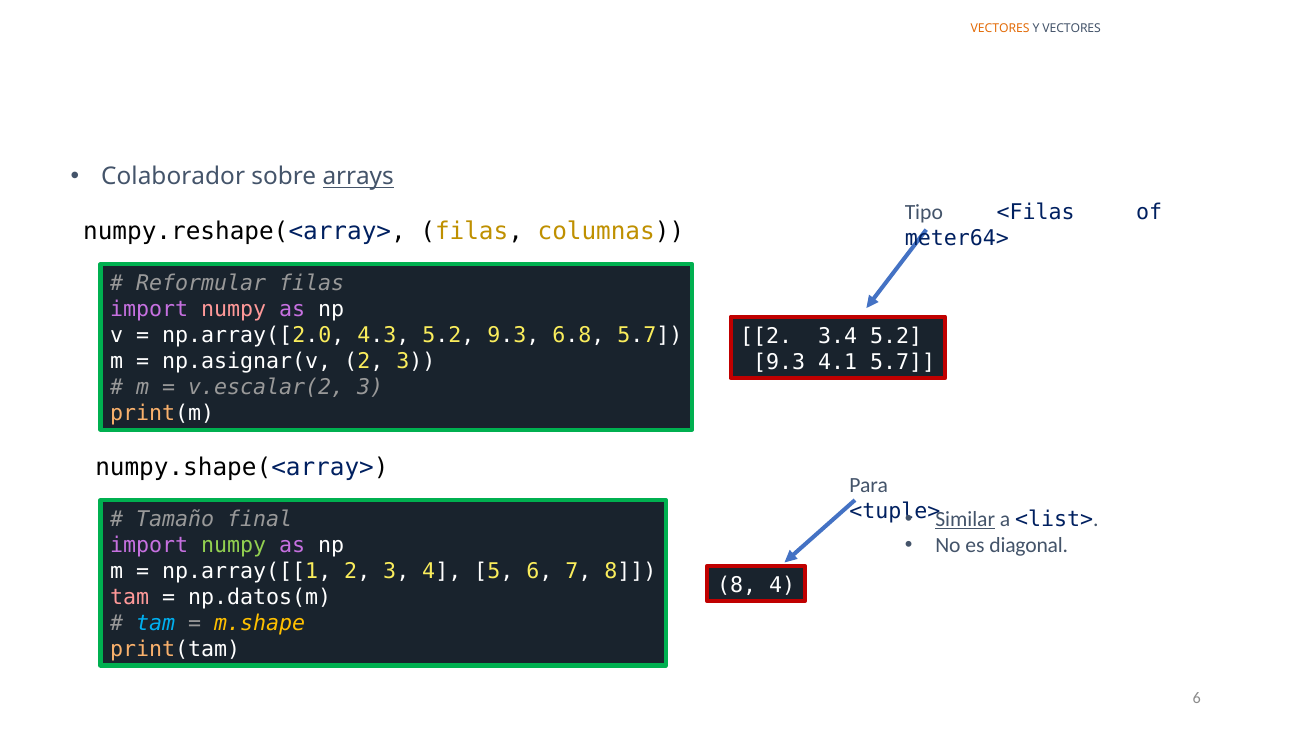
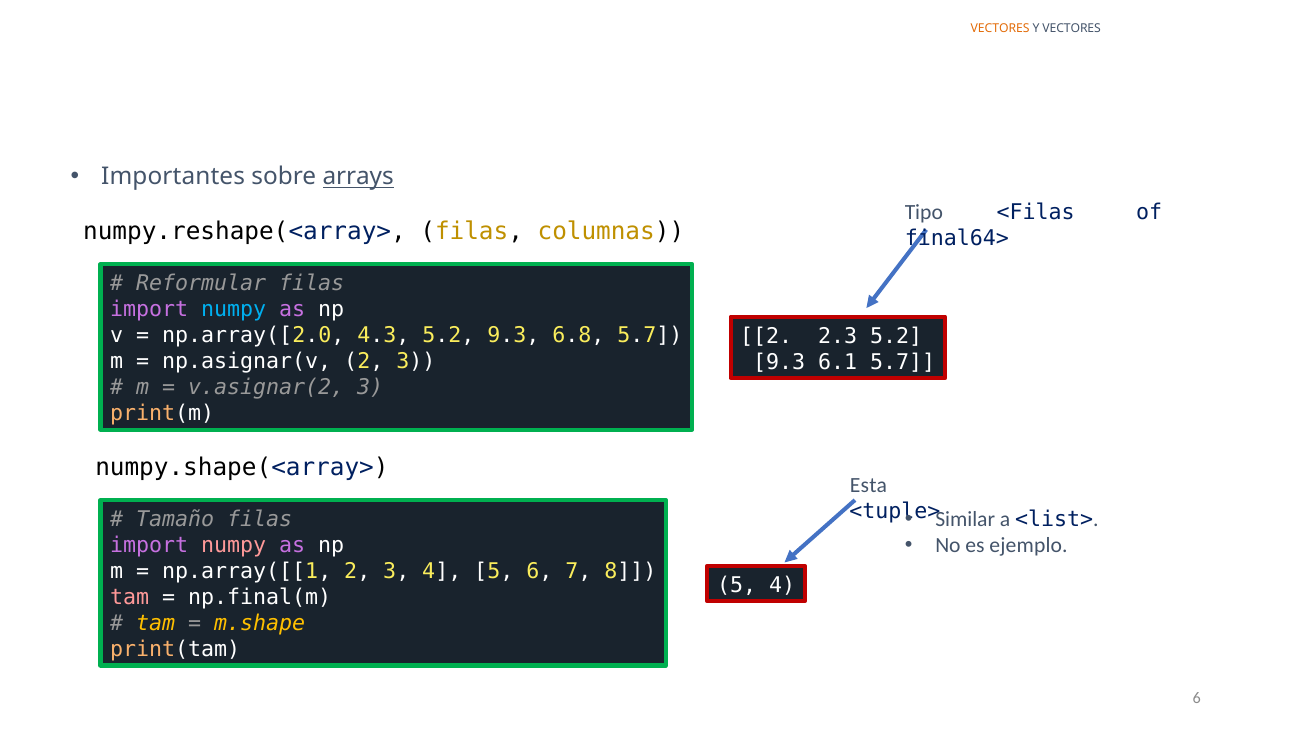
Colaborador: Colaborador -> Importantes
meter64>: meter64> -> final64>
numpy at (234, 310) colour: pink -> light blue
3.4: 3.4 -> 2.3
4.1: 4.1 -> 6.1
v.escalar(2: v.escalar(2 -> v.asignar(2
Para: Para -> Esta
Similar underline: present -> none
Tamaño final: final -> filas
diagonal: diagonal -> ejemplo
numpy at (234, 546) colour: light green -> pink
8 at (737, 585): 8 -> 5
np.datos(m: np.datos(m -> np.final(m
tam at (156, 623) colour: light blue -> yellow
